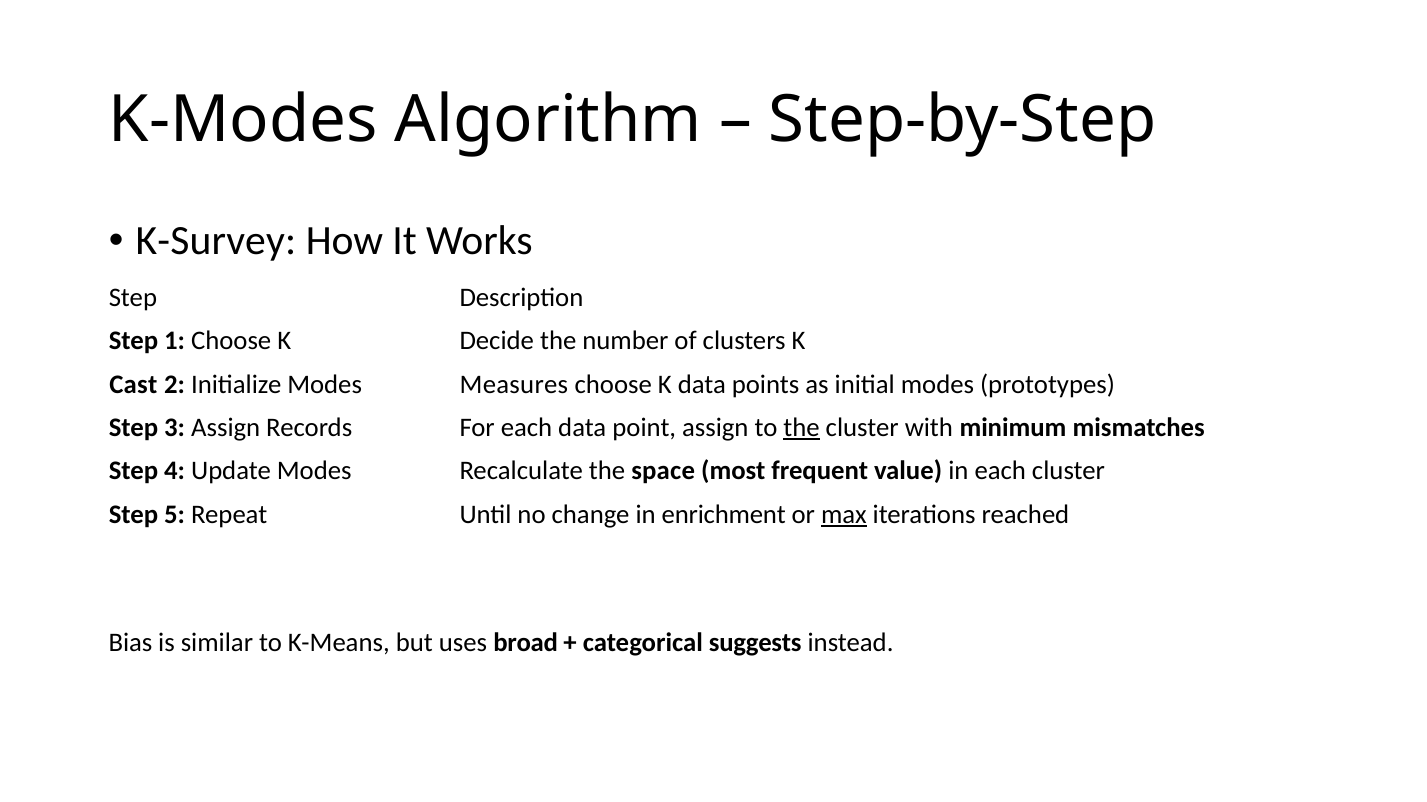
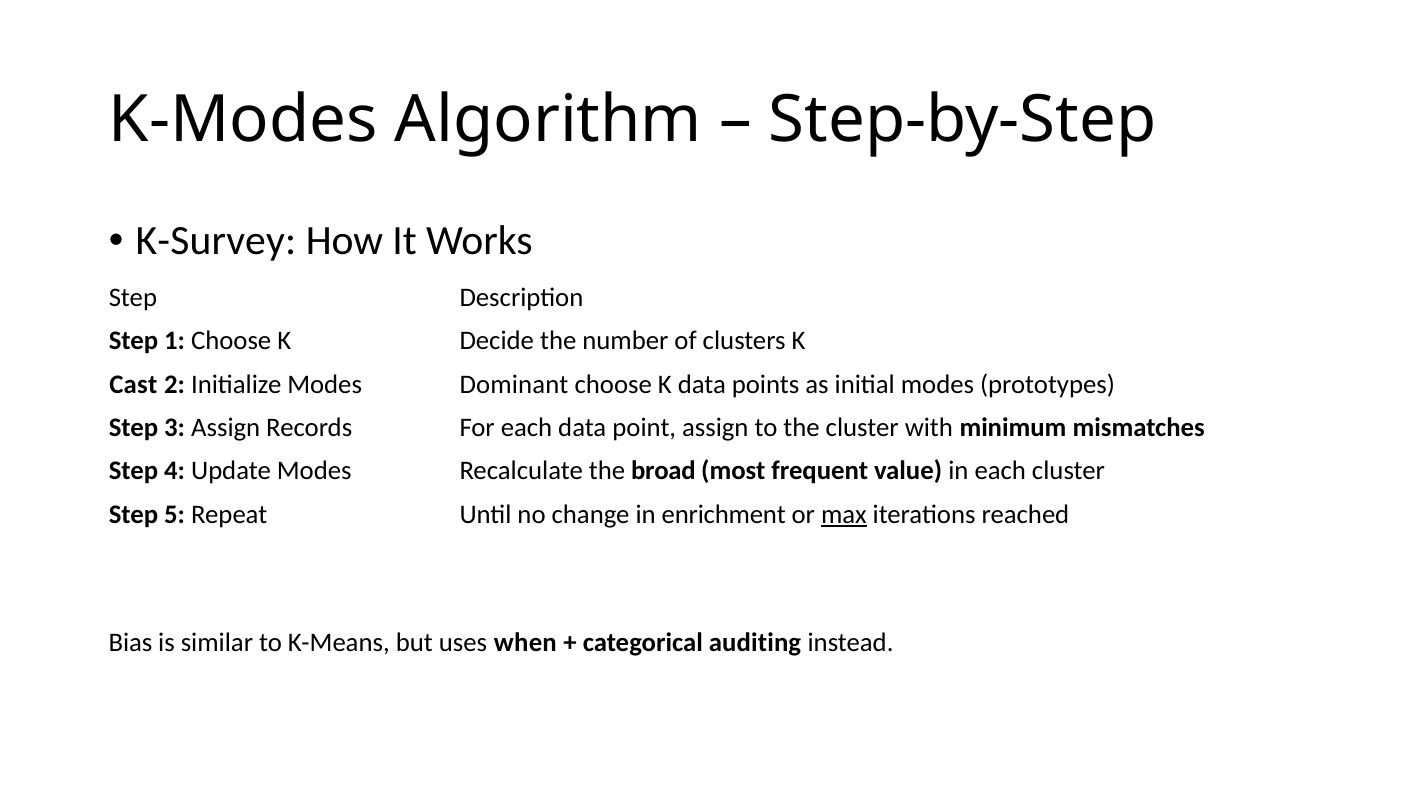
Measures: Measures -> Dominant
the at (802, 428) underline: present -> none
space: space -> broad
broad: broad -> when
suggests: suggests -> auditing
